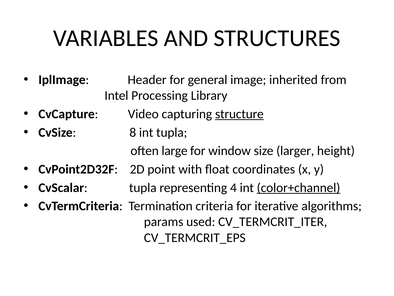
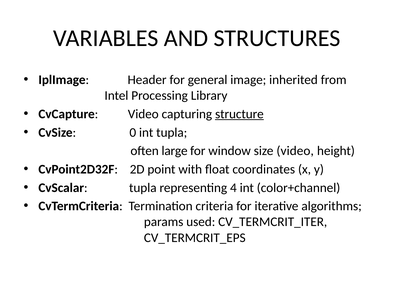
8: 8 -> 0
size larger: larger -> video
color+channel underline: present -> none
